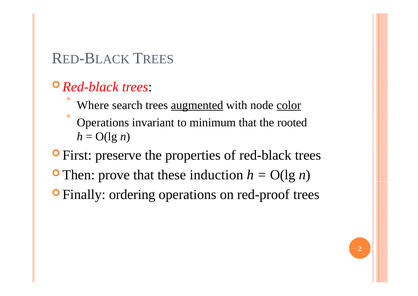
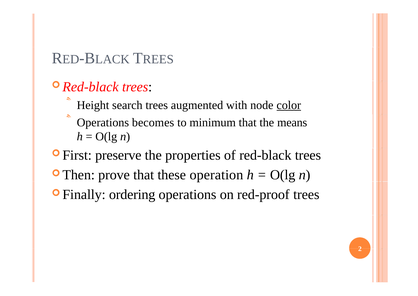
Where: Where -> Height
augmented underline: present -> none
invariant: invariant -> becomes
rooted: rooted -> means
induction: induction -> operation
